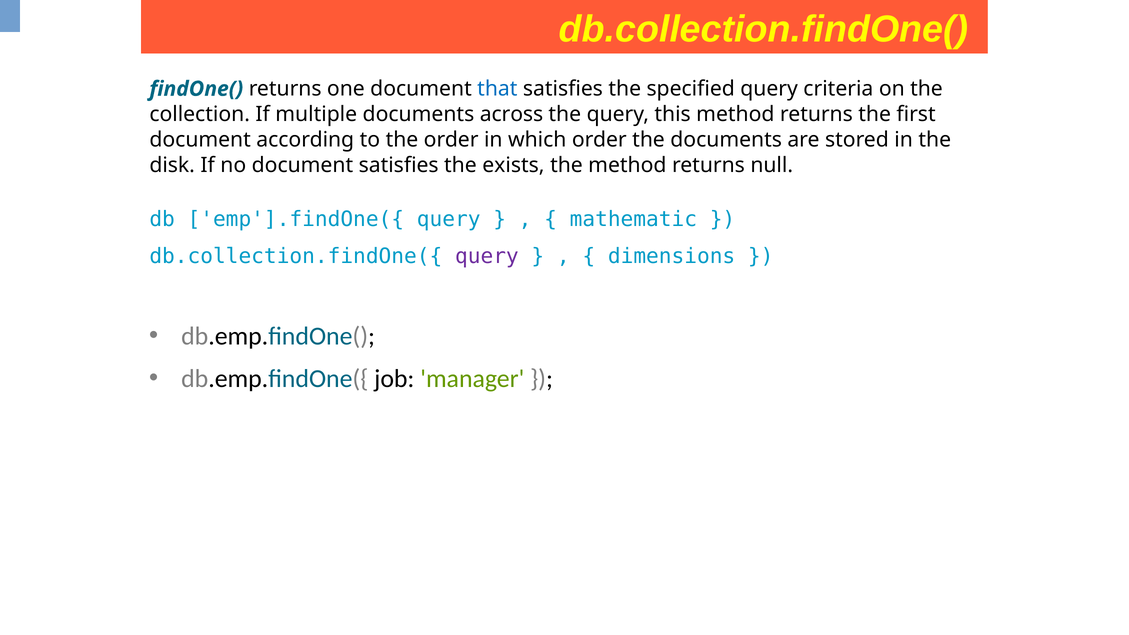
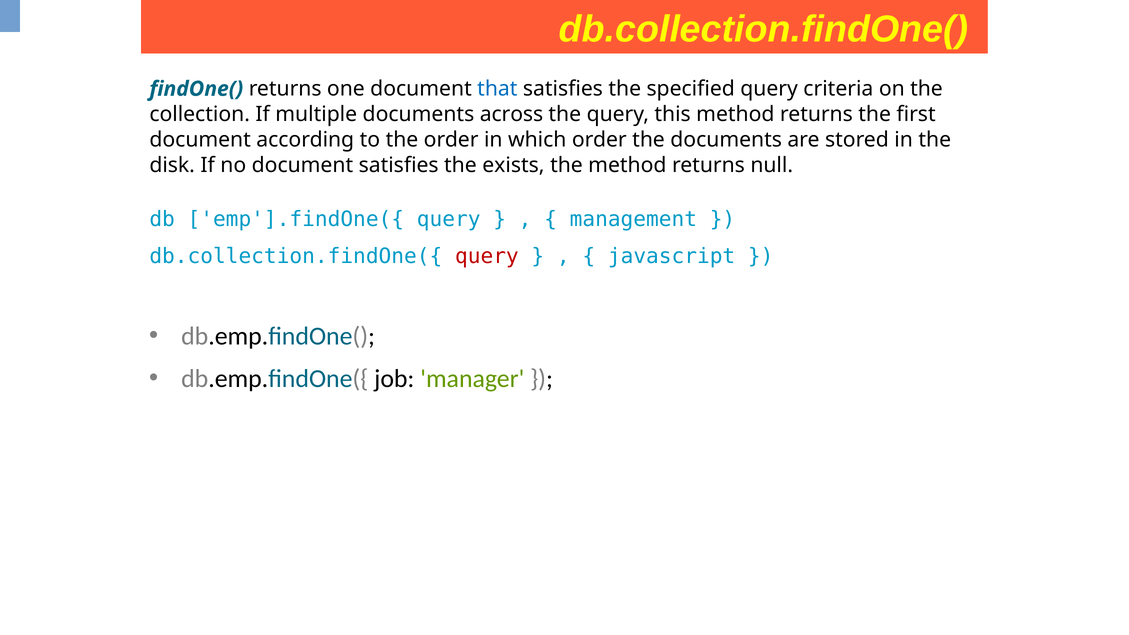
mathematic: mathematic -> management
query at (487, 256) colour: purple -> red
dimensions: dimensions -> javascript
